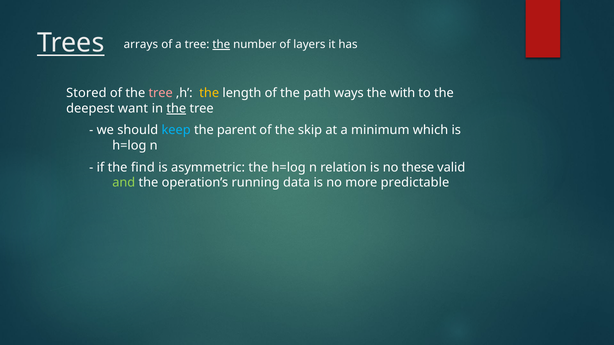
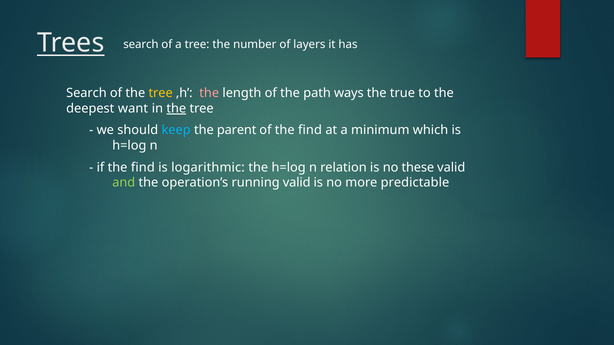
Trees arrays: arrays -> search
the at (221, 45) underline: present -> none
Stored at (86, 93): Stored -> Search
tree at (161, 93) colour: pink -> yellow
the at (209, 93) colour: yellow -> pink
with: with -> true
of the skip: skip -> find
asymmetric: asymmetric -> logarithmic
running data: data -> valid
